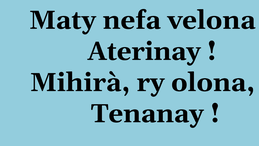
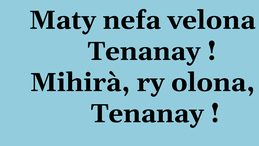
Aterinay at (144, 51): Aterinay -> Tenanay
